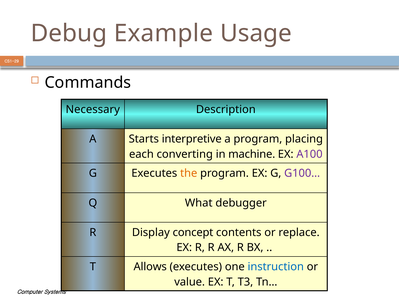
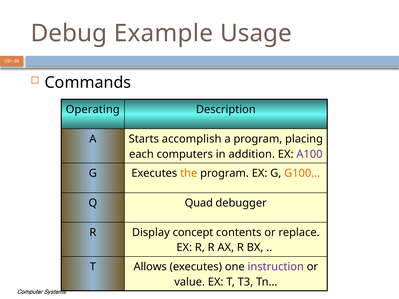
Necessary: Necessary -> Operating
interpretive: interpretive -> accomplish
converting: converting -> computers
machine: machine -> addition
G100… colour: purple -> orange
What: What -> Quad
instruction colour: blue -> purple
